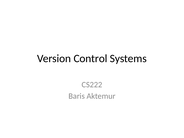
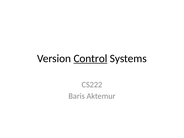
Control underline: none -> present
